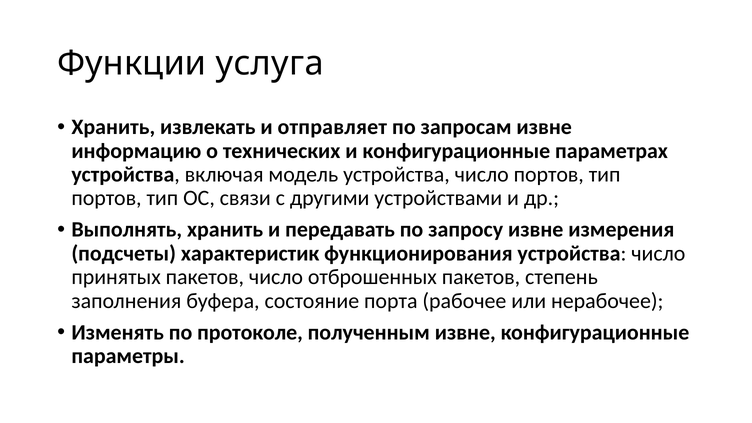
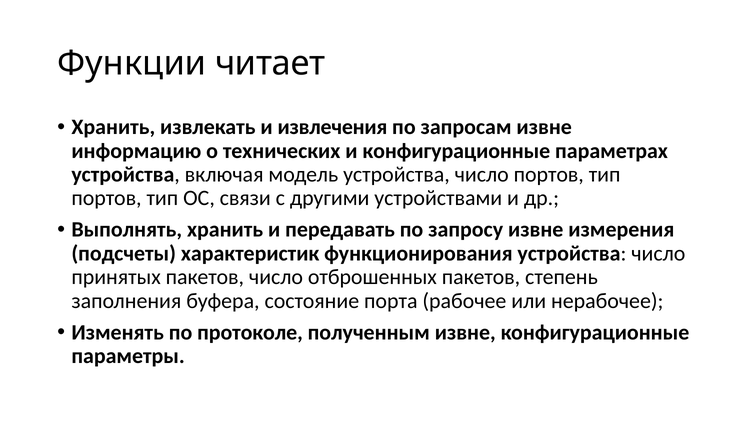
услуга: услуга -> читает
отправляет: отправляет -> извлечения
